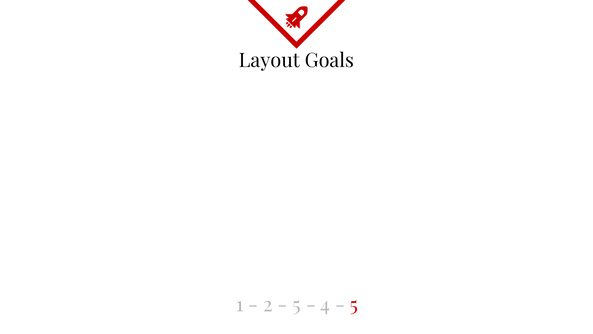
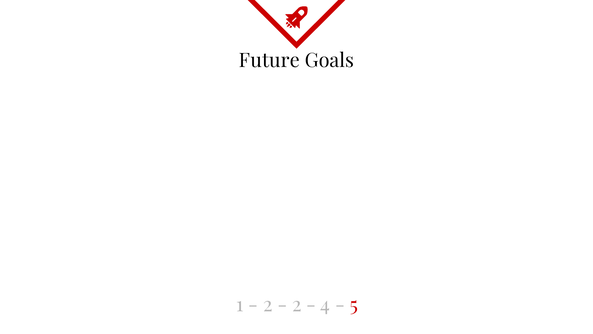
Layout: Layout -> Future
5 at (297, 305): 5 -> 2
